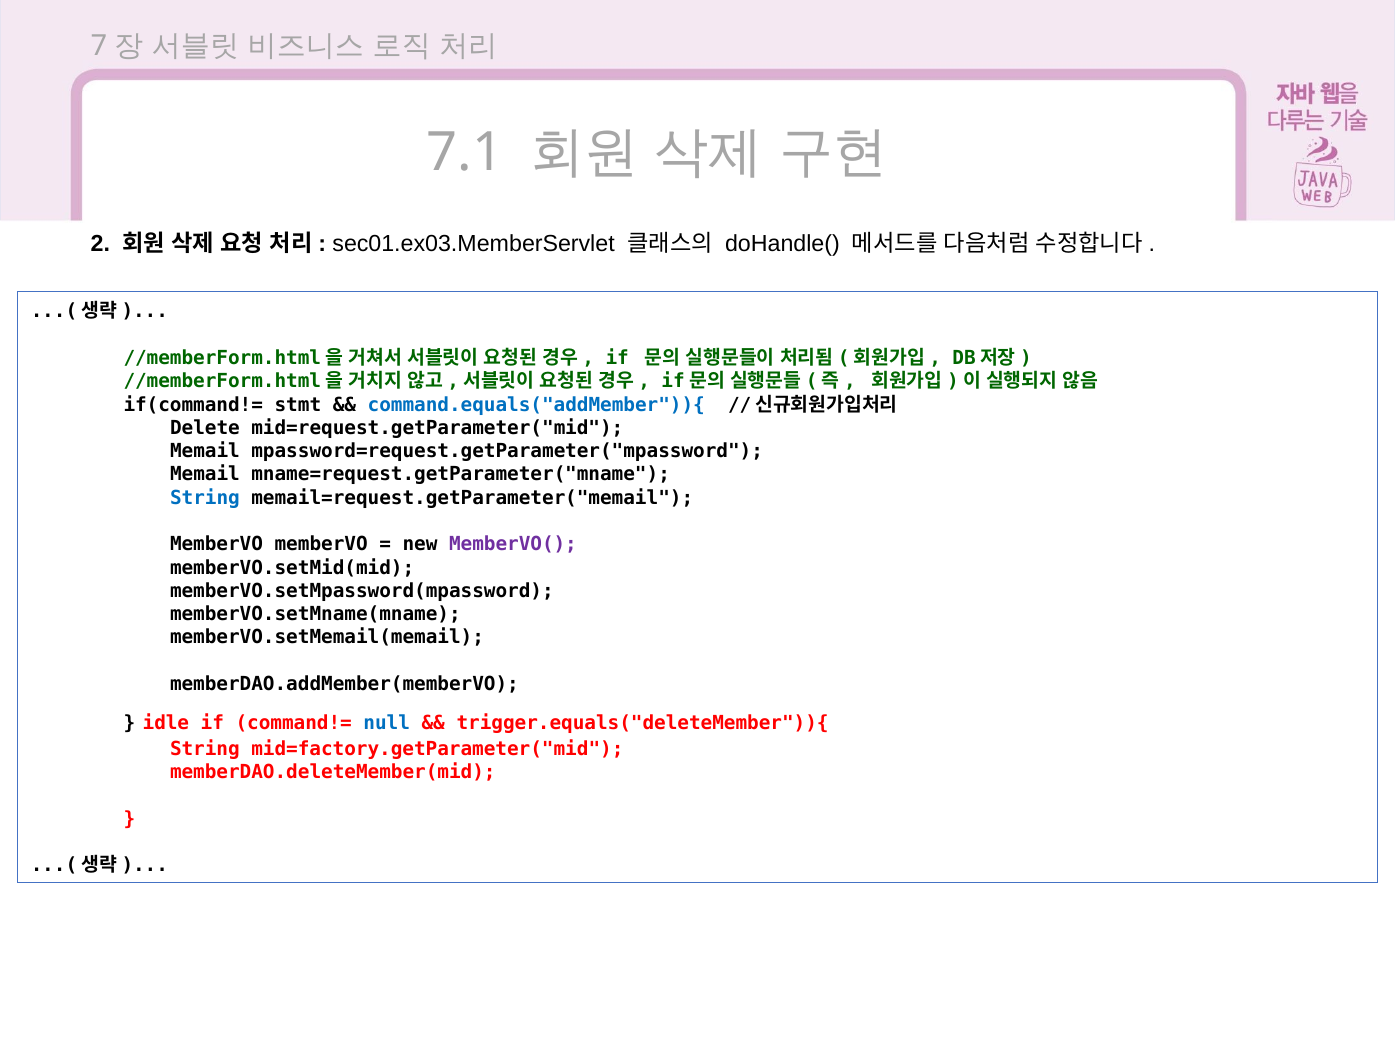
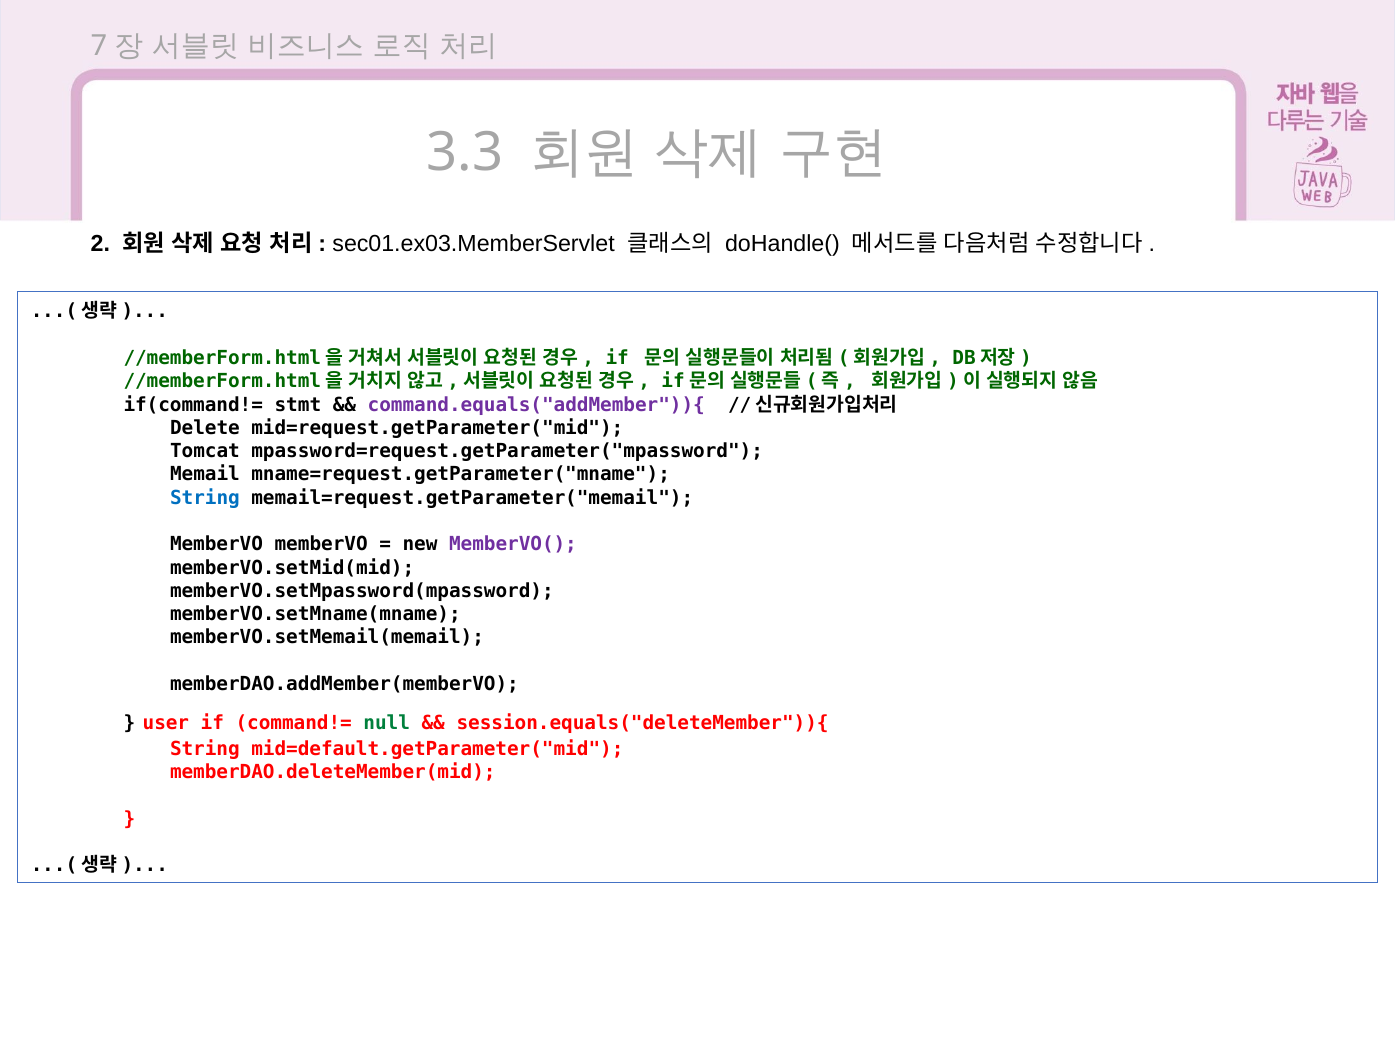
7.1: 7.1 -> 3.3
command.equals("addMember")){ colour: blue -> purple
Memail at (205, 451): Memail -> Tomcat
idle: idle -> user
null colour: blue -> green
trigger.equals("deleteMember")){: trigger.equals("deleteMember")){ -> session.equals("deleteMember")){
mid=factory.getParameter("mid: mid=factory.getParameter("mid -> mid=default.getParameter("mid
